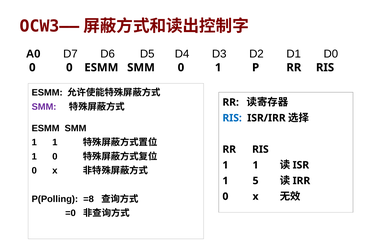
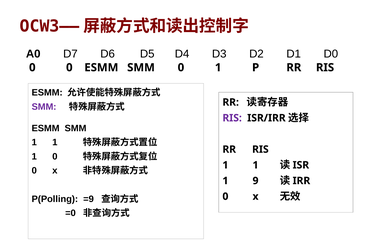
RIS at (232, 118) colour: blue -> purple
5: 5 -> 9
=8: =8 -> =9
